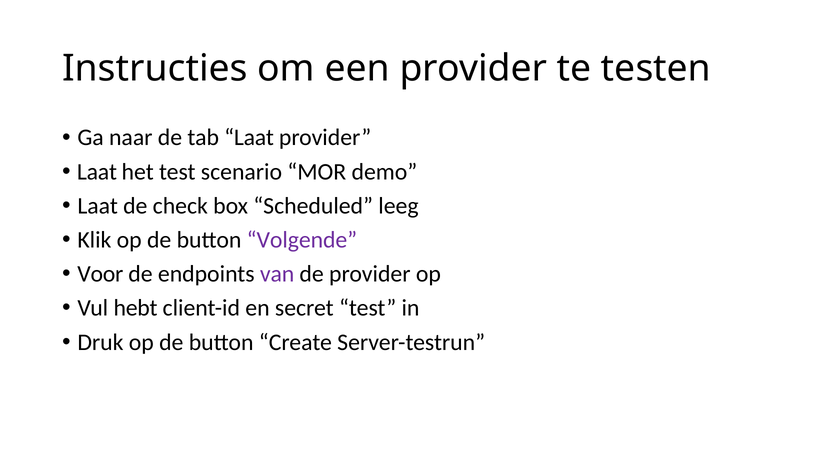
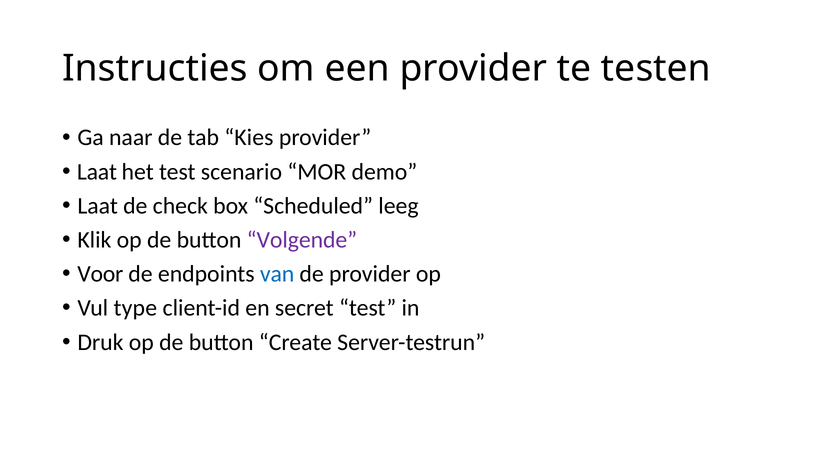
tab Laat: Laat -> Kies
van colour: purple -> blue
hebt: hebt -> type
